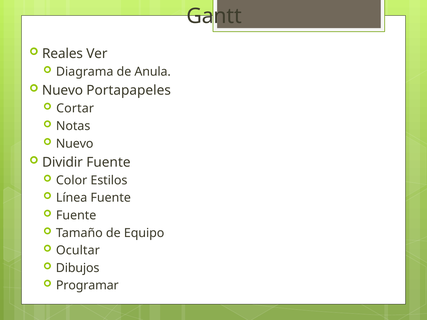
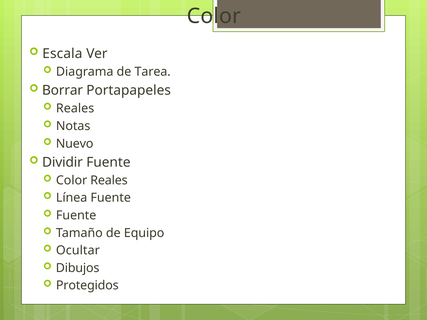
Gantt at (214, 16): Gantt -> Color
Reales: Reales -> Escala
Anula: Anula -> Tarea
Nuevo at (62, 90): Nuevo -> Borrar
Cortar at (75, 109): Cortar -> Reales
Color Estilos: Estilos -> Reales
Programar: Programar -> Protegidos
